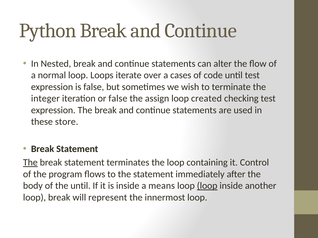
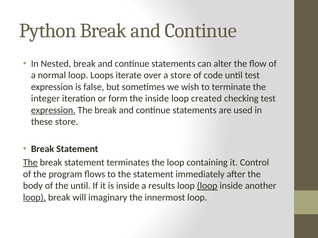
a cases: cases -> store
or false: false -> form
the assign: assign -> inside
expression at (53, 110) underline: none -> present
means: means -> results
loop at (34, 198) underline: none -> present
represent: represent -> imaginary
